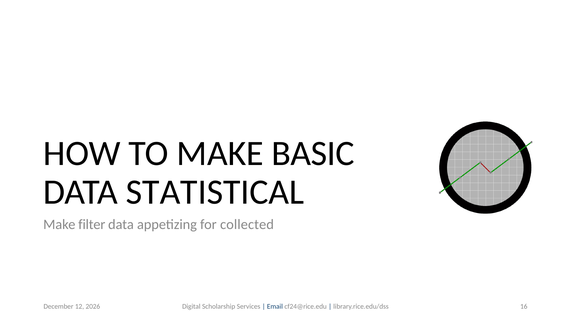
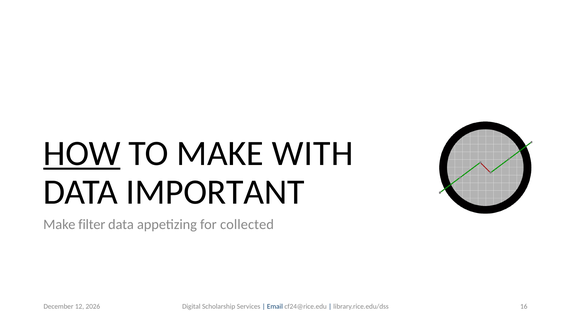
HOW underline: none -> present
BASIC: BASIC -> WITH
STATISTICAL: STATISTICAL -> IMPORTANT
